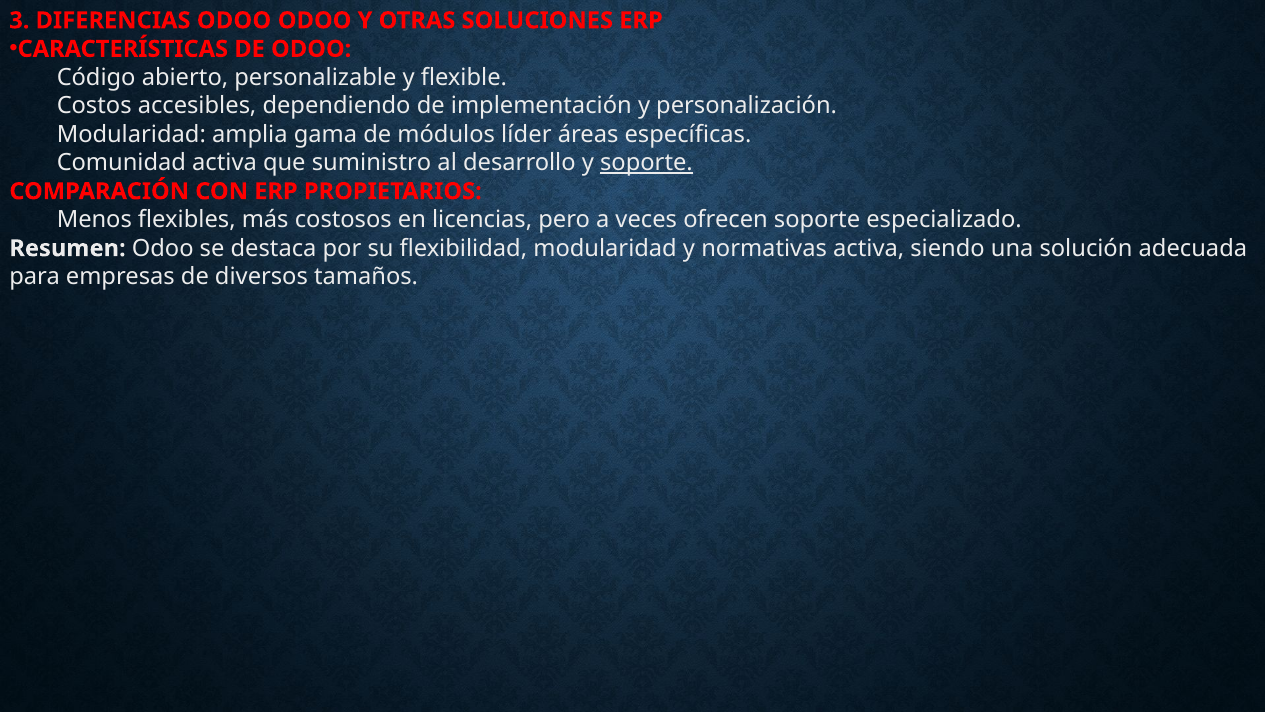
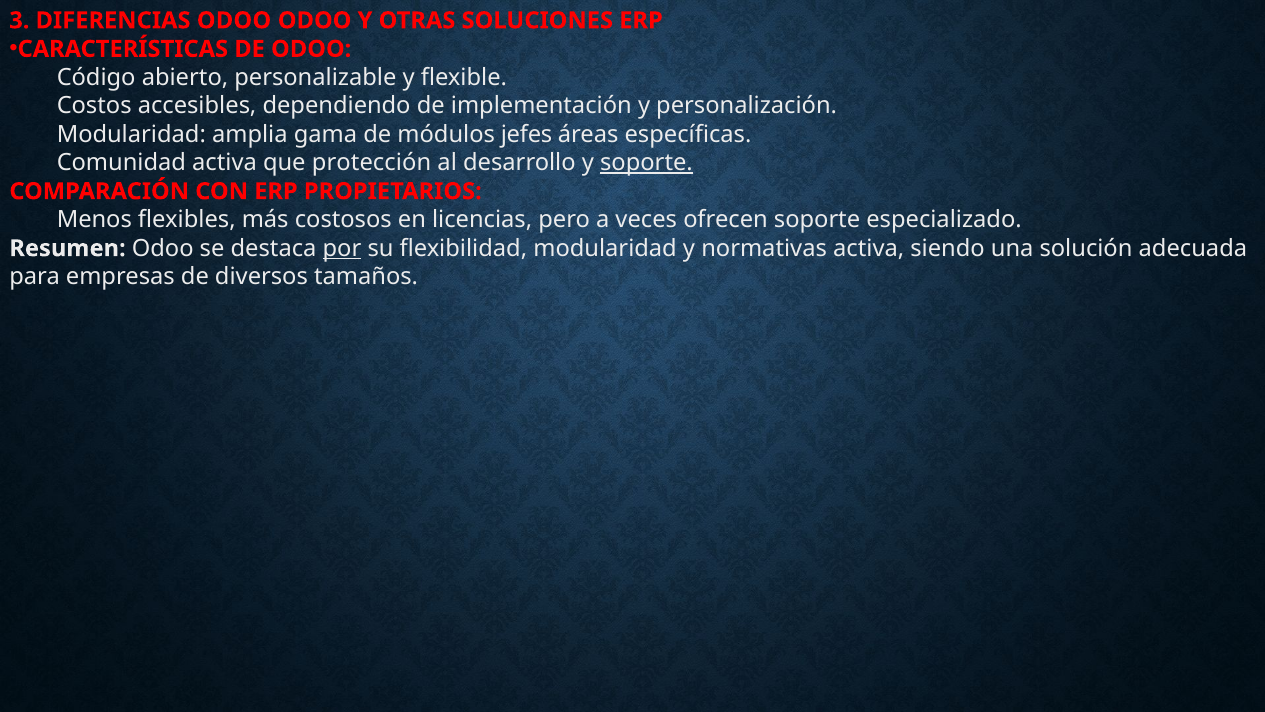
líder: líder -> jefes
suministro: suministro -> protección
por underline: none -> present
